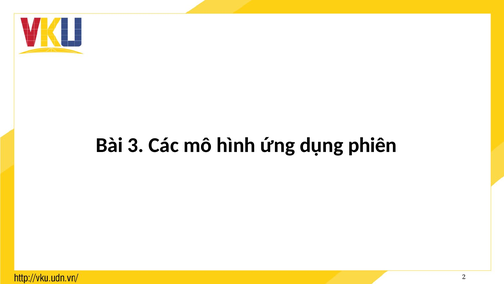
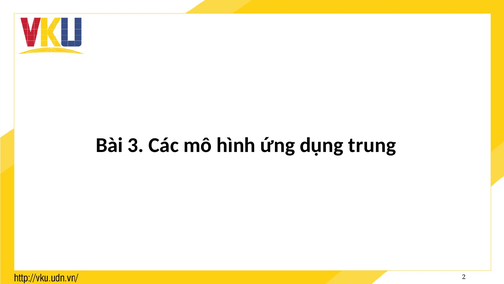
phiên: phiên -> trung
